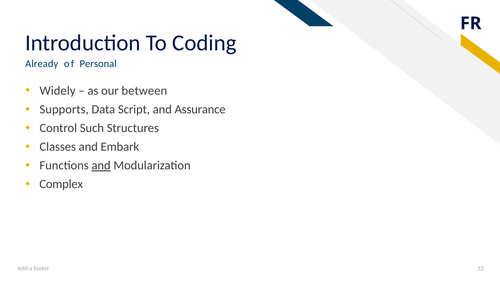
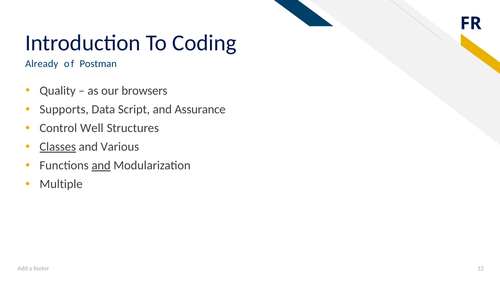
Personal: Personal -> Postman
Widely: Widely -> Quality
between: between -> browsers
Such: Such -> Well
Classes underline: none -> present
Embark: Embark -> Various
Complex: Complex -> Multiple
